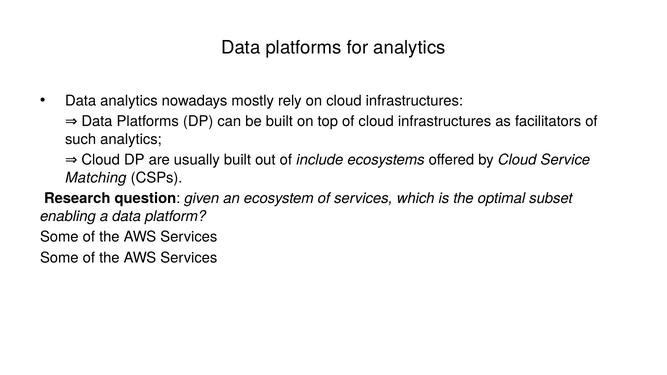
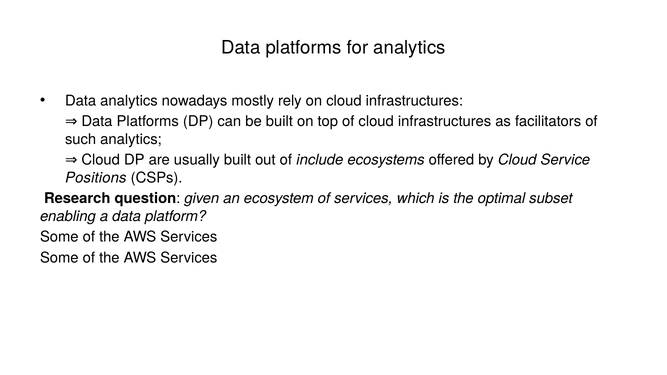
Matching: Matching -> Positions
